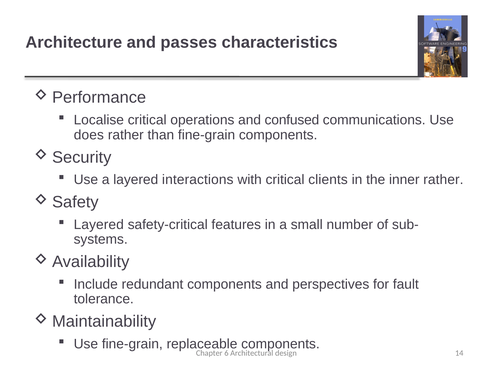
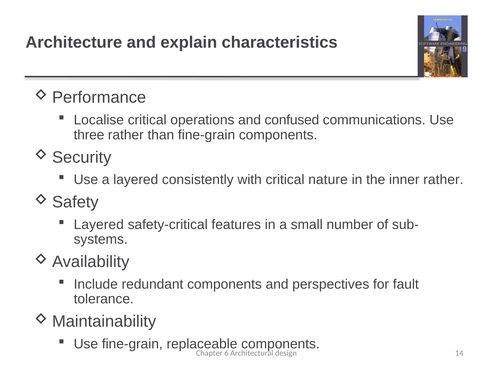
passes: passes -> explain
does: does -> three
interactions: interactions -> consistently
clients: clients -> nature
